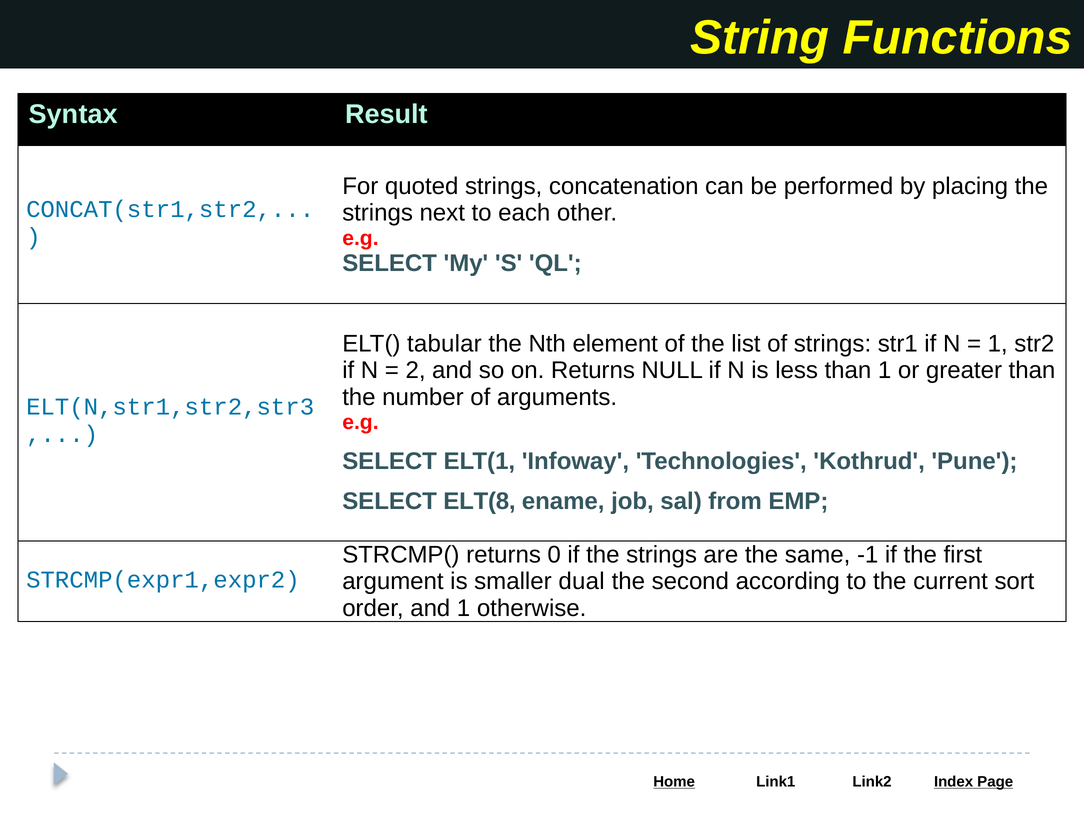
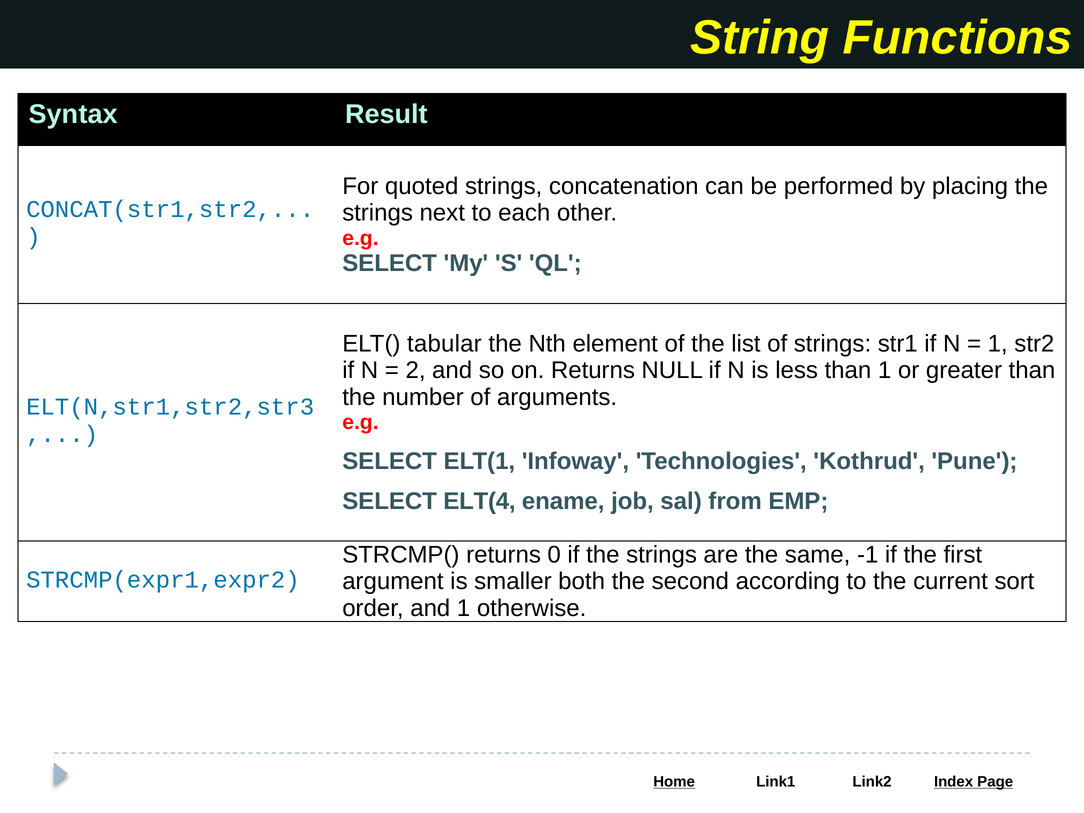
ELT(8: ELT(8 -> ELT(4
dual: dual -> both
